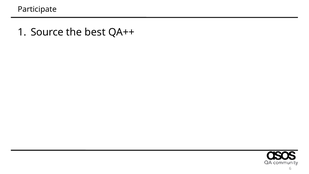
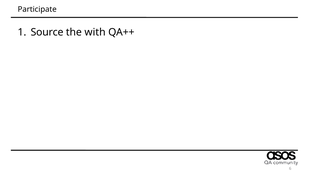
best: best -> with
